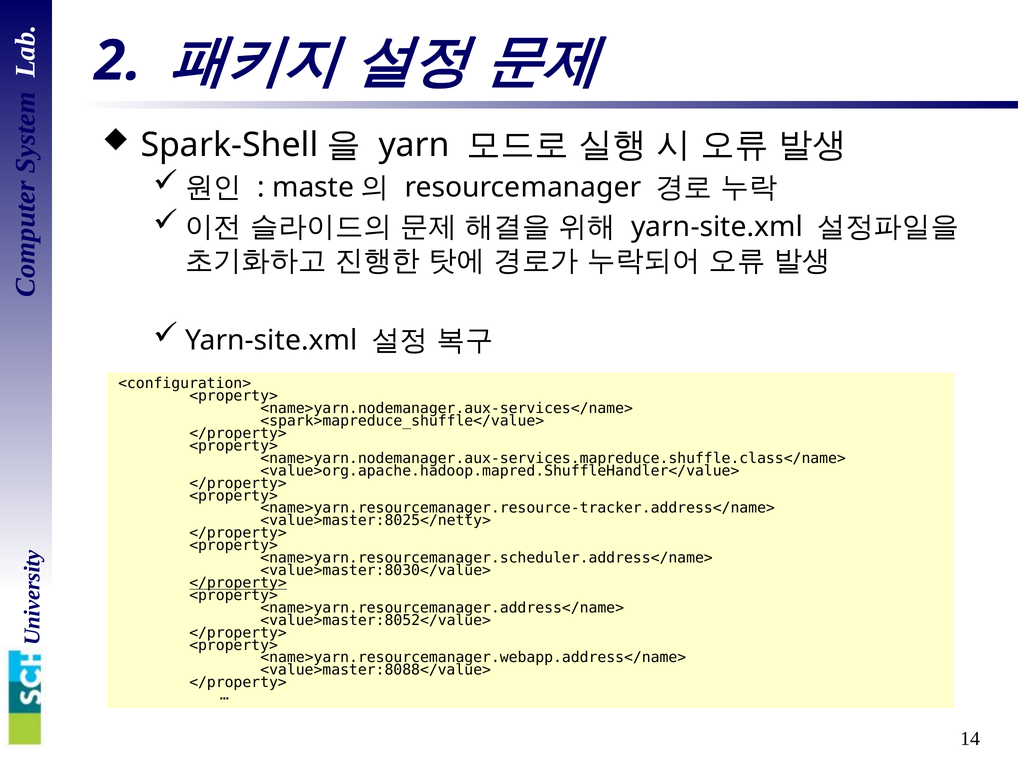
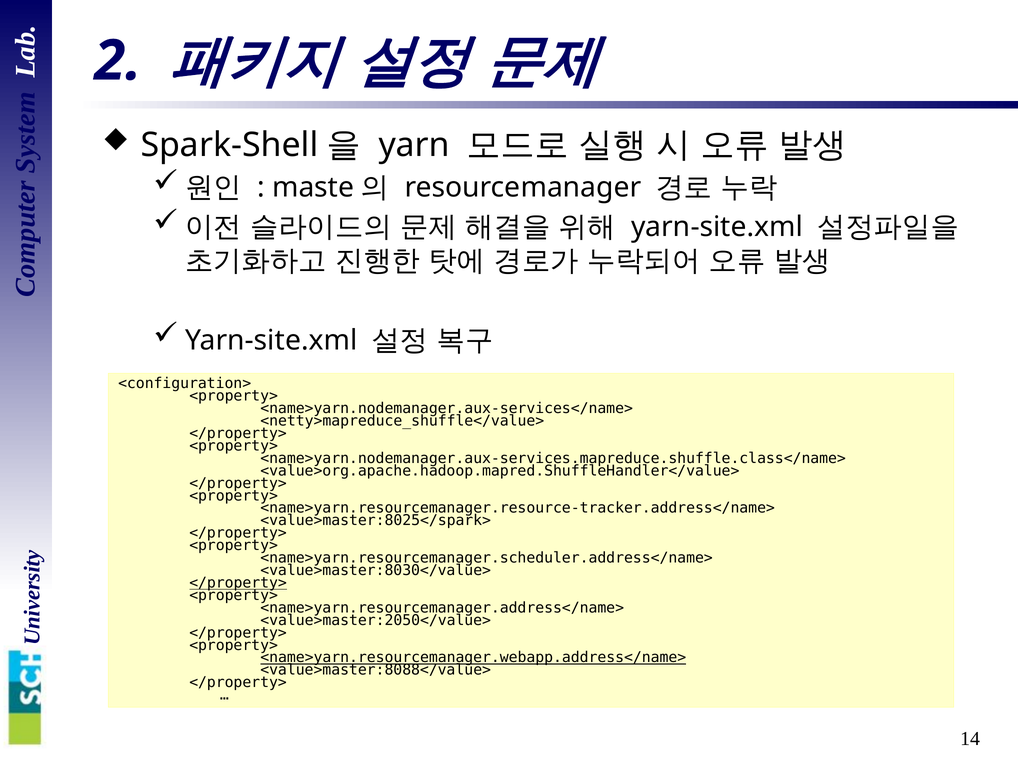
<spark>mapreduce_shuffle</value>: <spark>mapreduce_shuffle</value> -> <netty>mapreduce_shuffle</value>
<value>master:8025</netty>: <value>master:8025</netty> -> <value>master:8025</spark>
<value>master:8052</value>: <value>master:8052</value> -> <value>master:2050</value>
<name>yarn.resourcemanager.webapp.address</name> underline: none -> present
